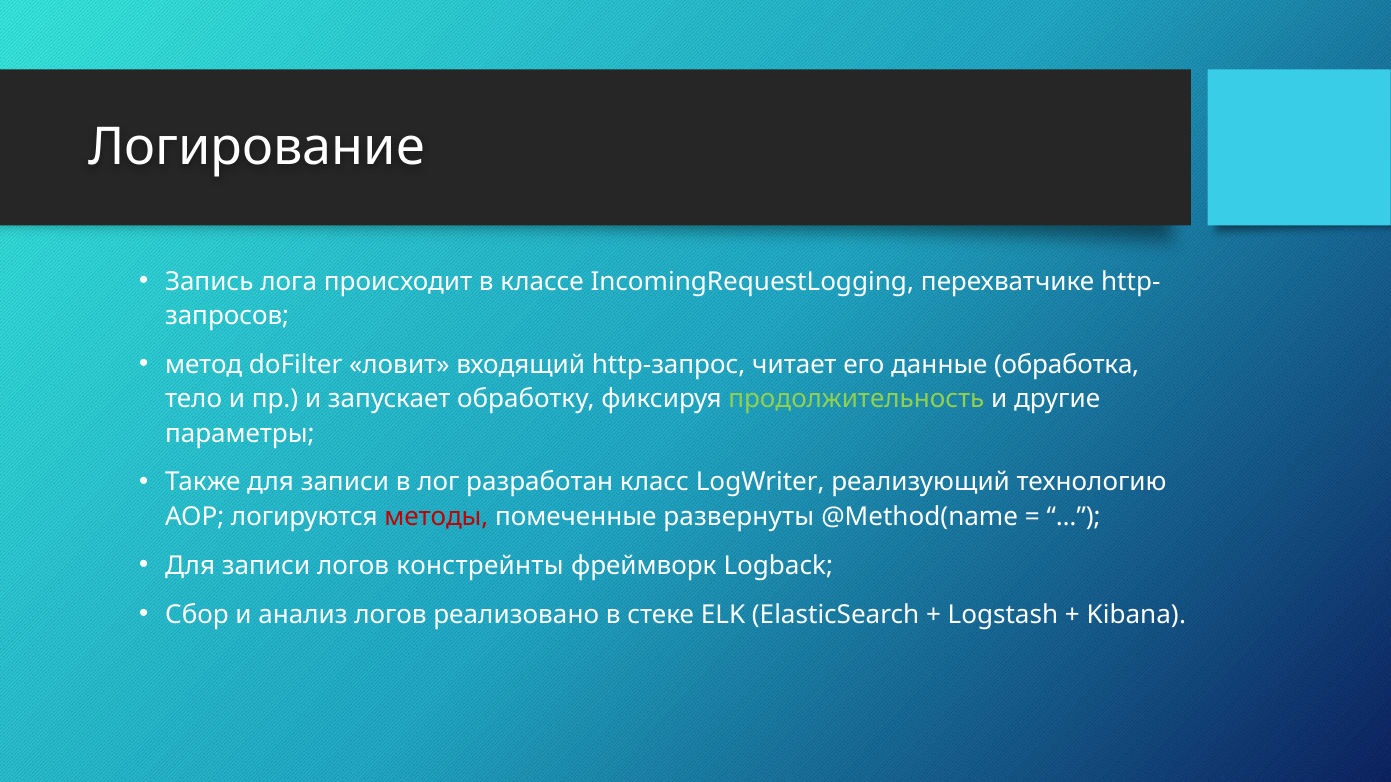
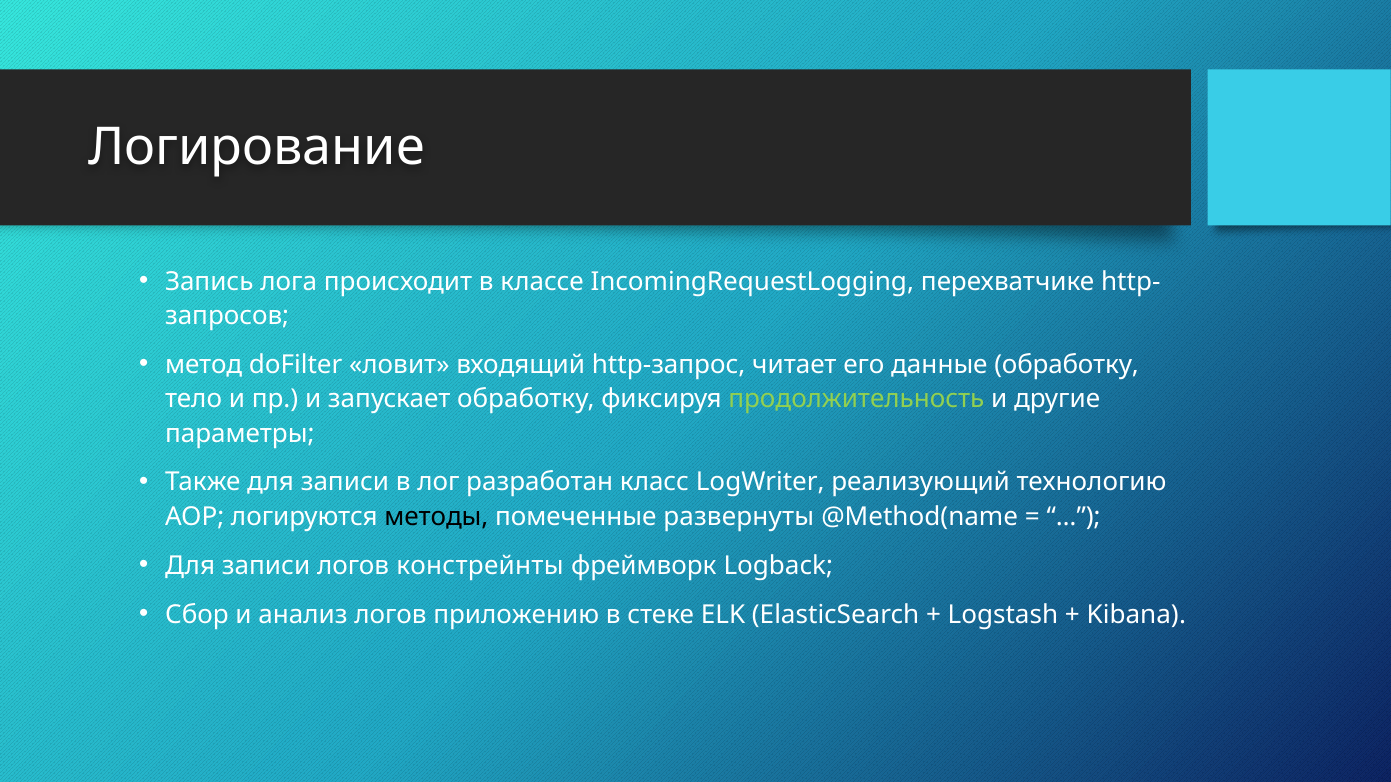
данные обработка: обработка -> обработку
методы colour: red -> black
реализовано: реализовано -> приложению
